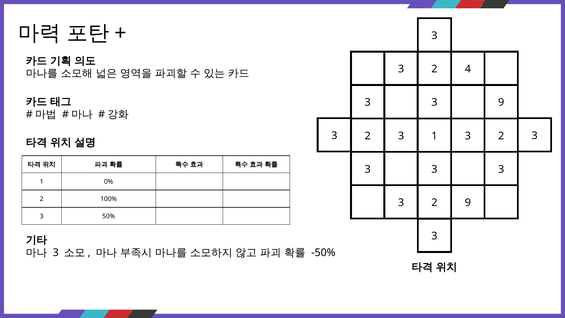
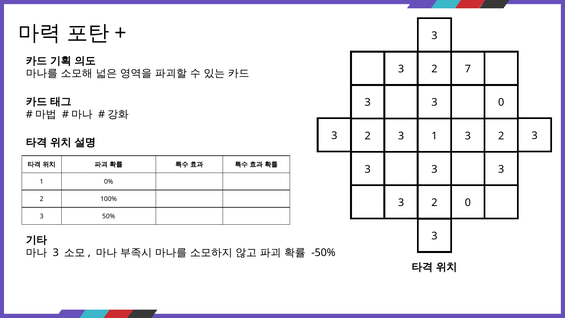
4: 4 -> 7
3 9: 9 -> 0
2 9: 9 -> 0
